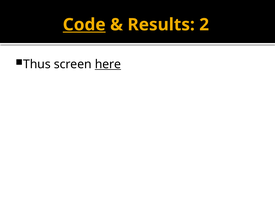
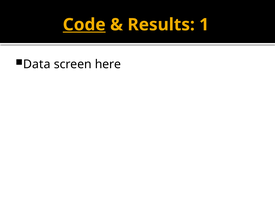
2: 2 -> 1
Thus: Thus -> Data
here underline: present -> none
